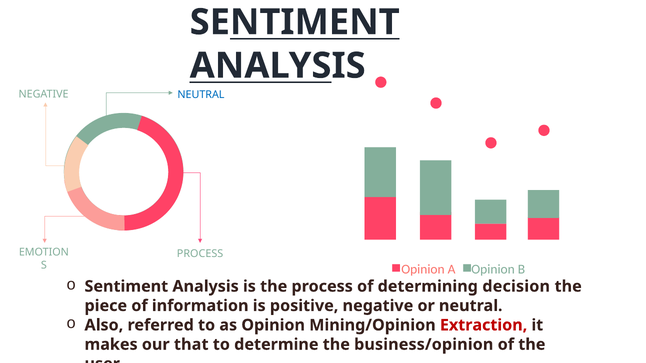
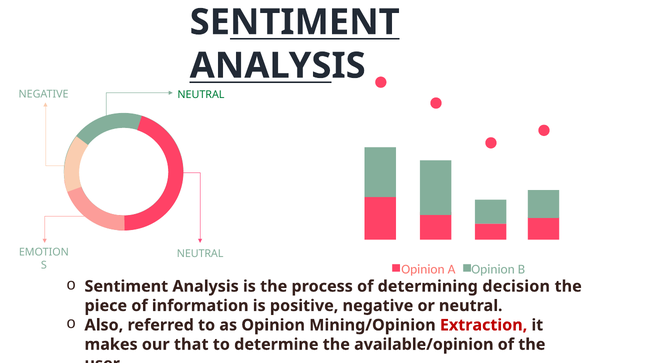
NEUTRAL at (201, 95) colour: blue -> green
PROCESS at (200, 254): PROCESS -> NEUTRAL
business/opinion: business/opinion -> available/opinion
